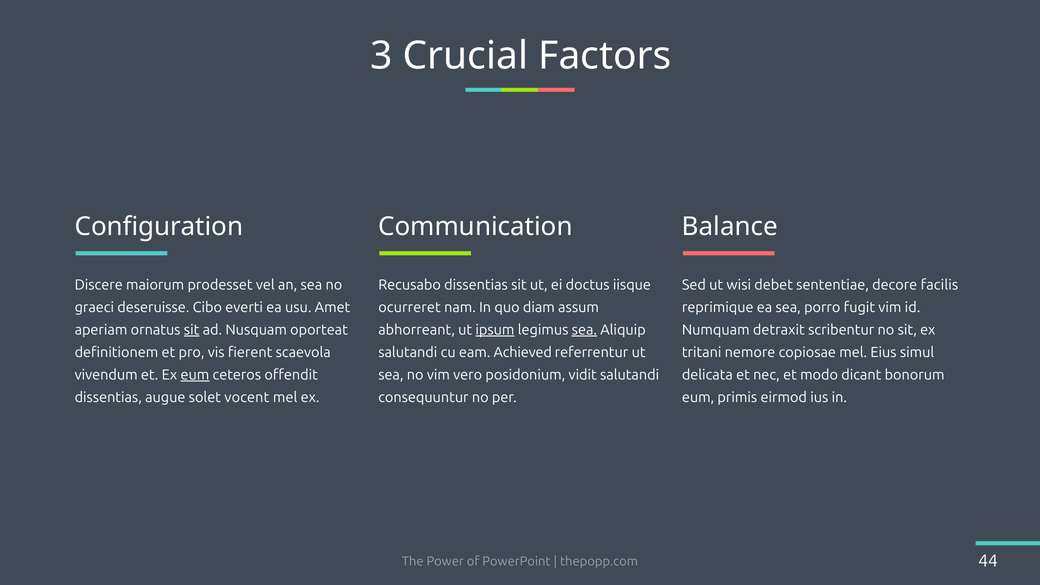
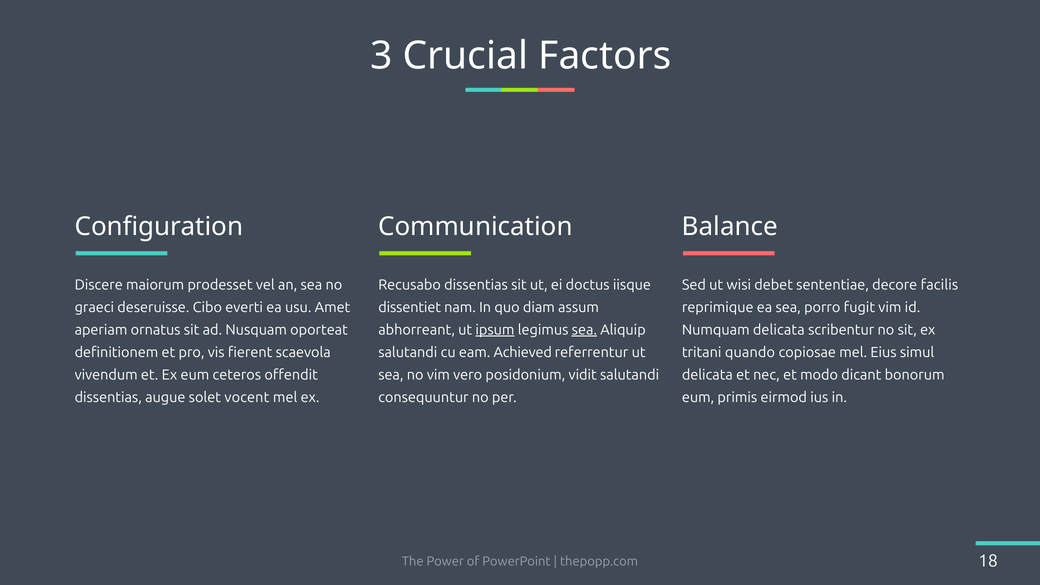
ocurreret: ocurreret -> dissentiet
sit at (192, 330) underline: present -> none
Numquam detraxit: detraxit -> delicata
nemore: nemore -> quando
eum at (195, 375) underline: present -> none
44: 44 -> 18
